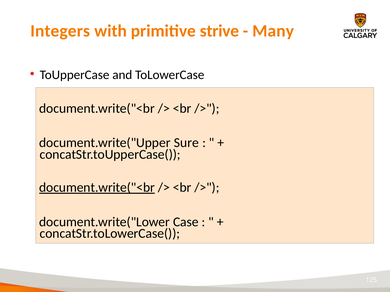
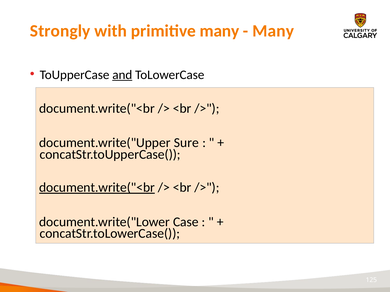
Integers: Integers -> Strongly
primitive strive: strive -> many
and underline: none -> present
